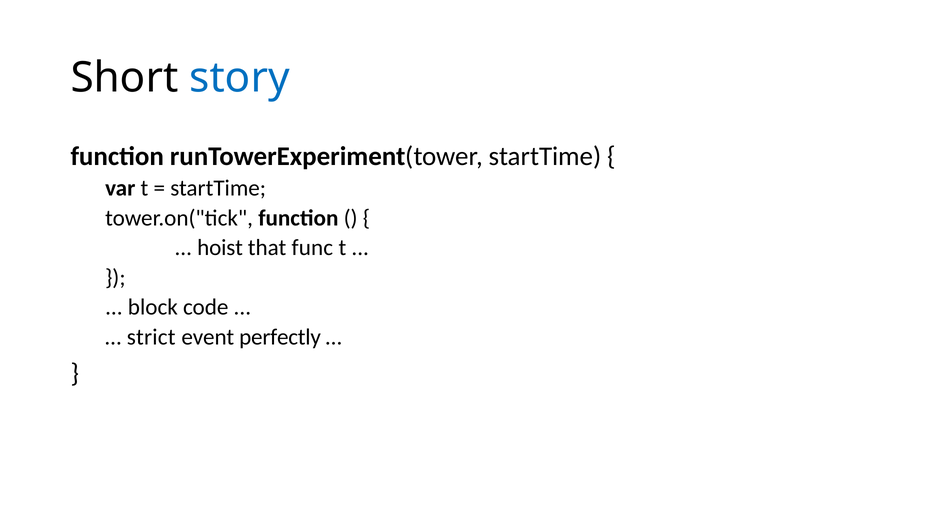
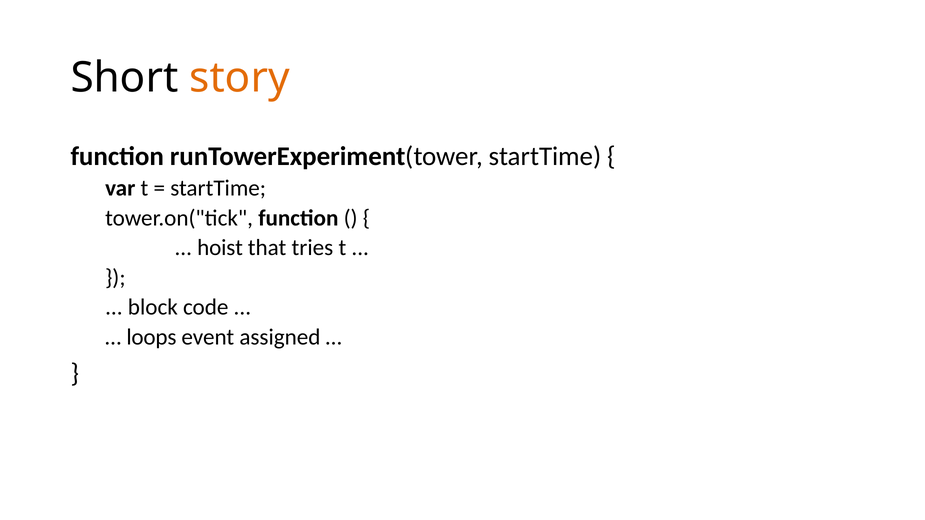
story colour: blue -> orange
func: func -> tries
strict: strict -> loops
perfectly: perfectly -> assigned
